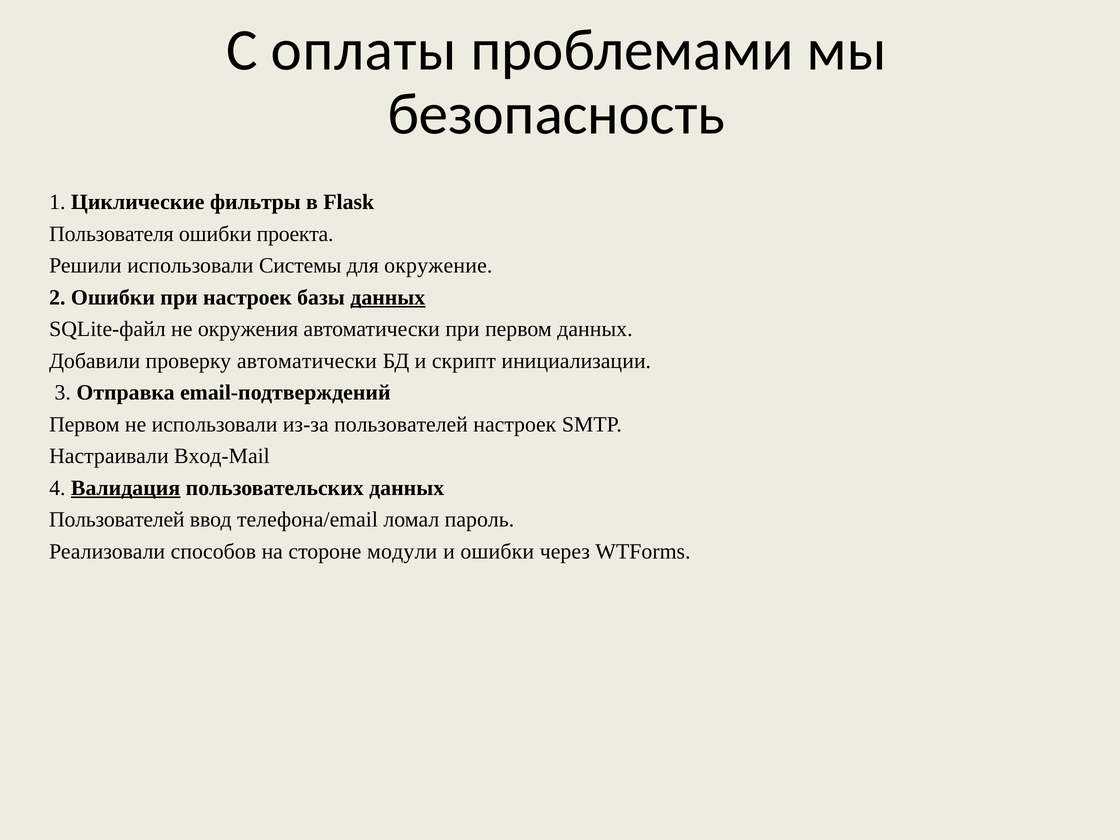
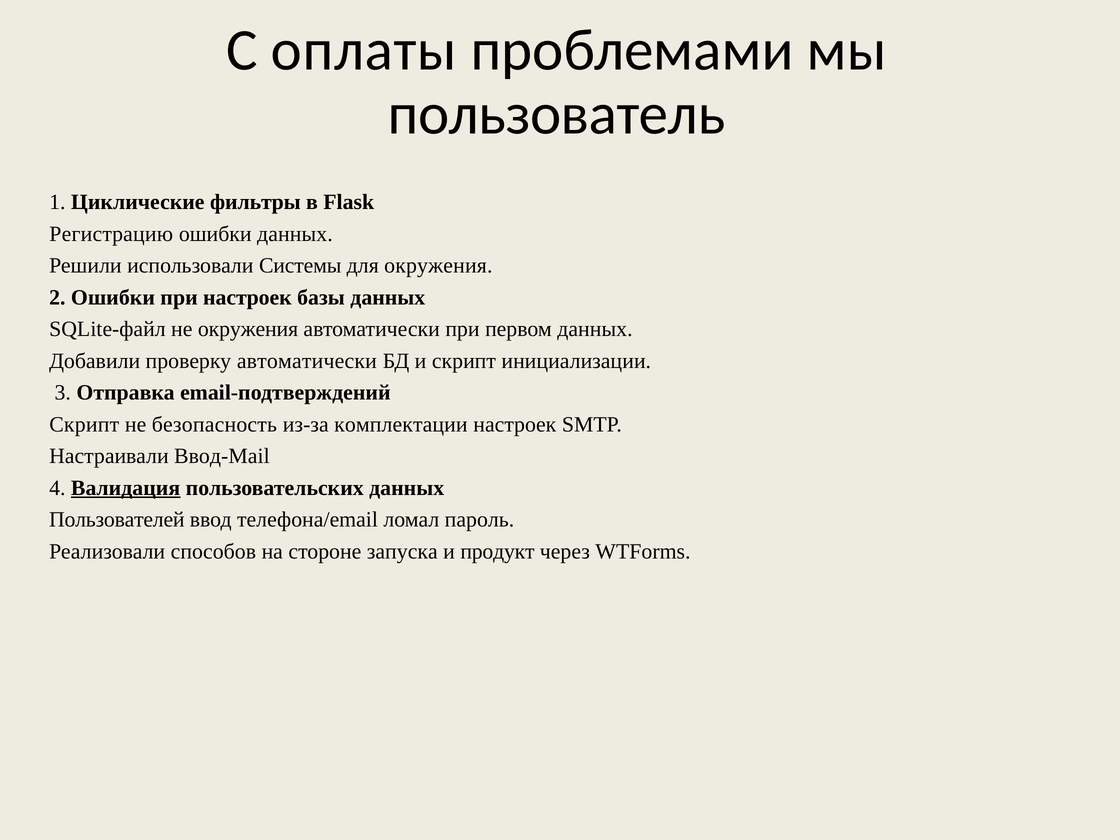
безопасность: безопасность -> пользователь
Пользователя: Пользователя -> Регистрацию
ошибки проекта: проекта -> данных
для окружение: окружение -> окружения
данных at (388, 297) underline: present -> none
Первом at (84, 424): Первом -> Скрипт
не использовали: использовали -> безопасность
из-за пользователей: пользователей -> комплектации
Вход-Mail: Вход-Mail -> Ввод-Mail
модули: модули -> запуска
и ошибки: ошибки -> продукт
